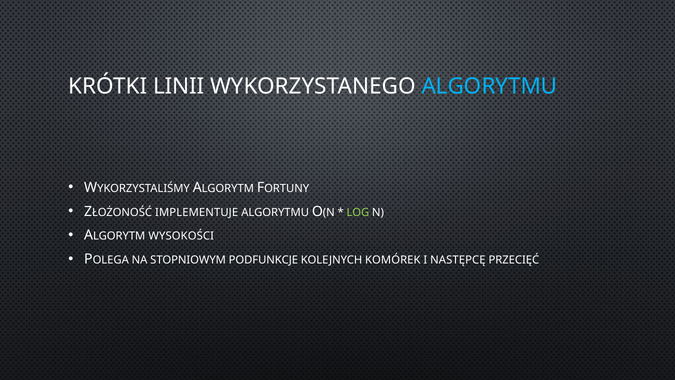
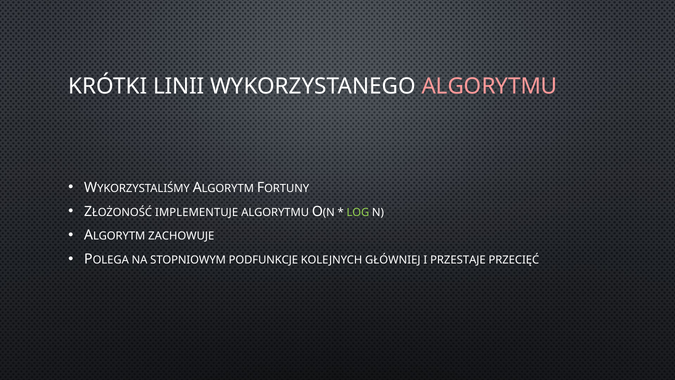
ALGORYTMU at (489, 86) colour: light blue -> pink
WYSOKOŚCI: WYSOKOŚCI -> ZACHOWUJE
KOMÓREK: KOMÓREK -> GŁÓWNIEJ
NASTĘPCĘ: NASTĘPCĘ -> PRZESTAJE
